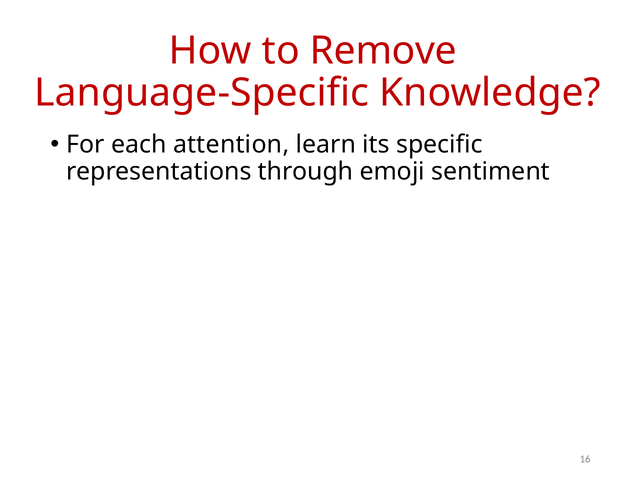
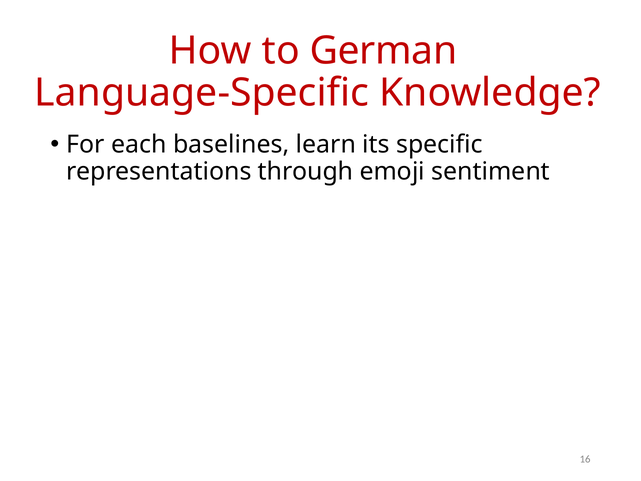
Remove: Remove -> German
attention: attention -> baselines
